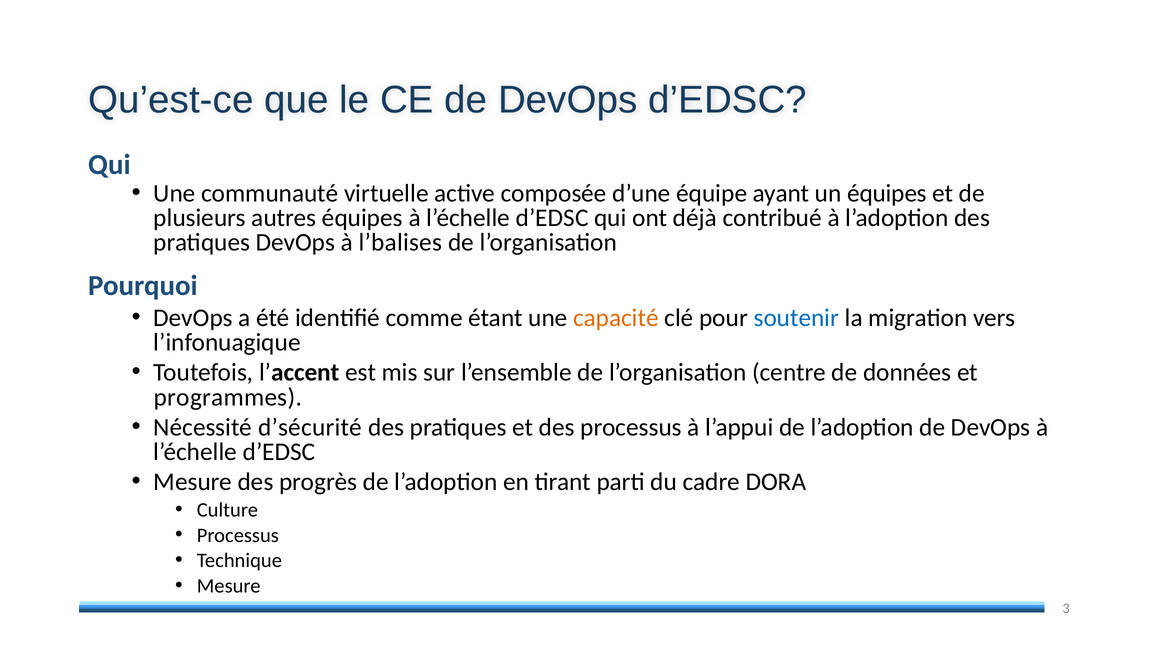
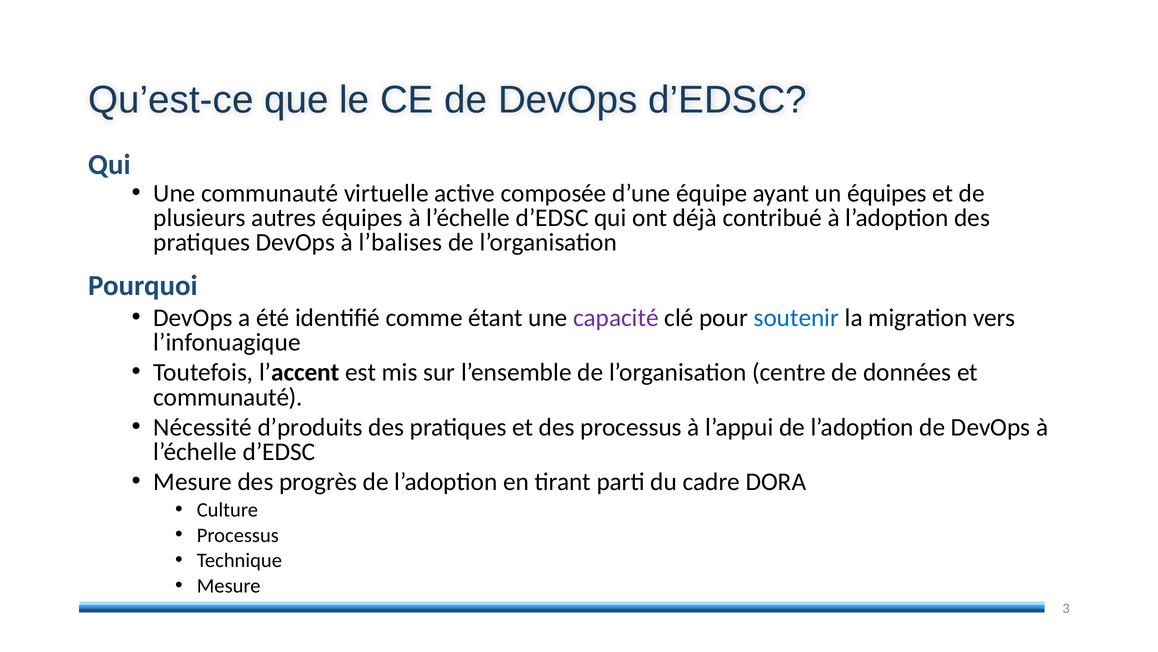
capacité colour: orange -> purple
programmes at (228, 397): programmes -> communauté
d’sécurité: d’sécurité -> d’produits
